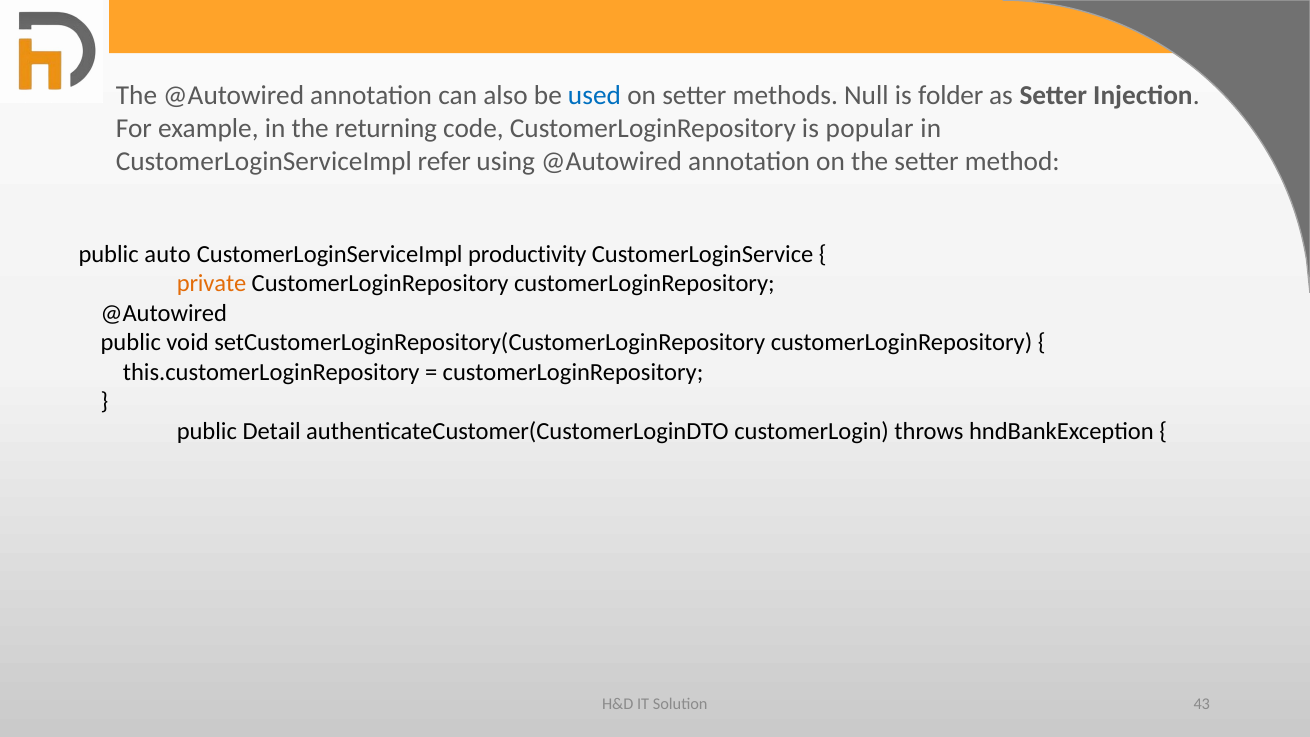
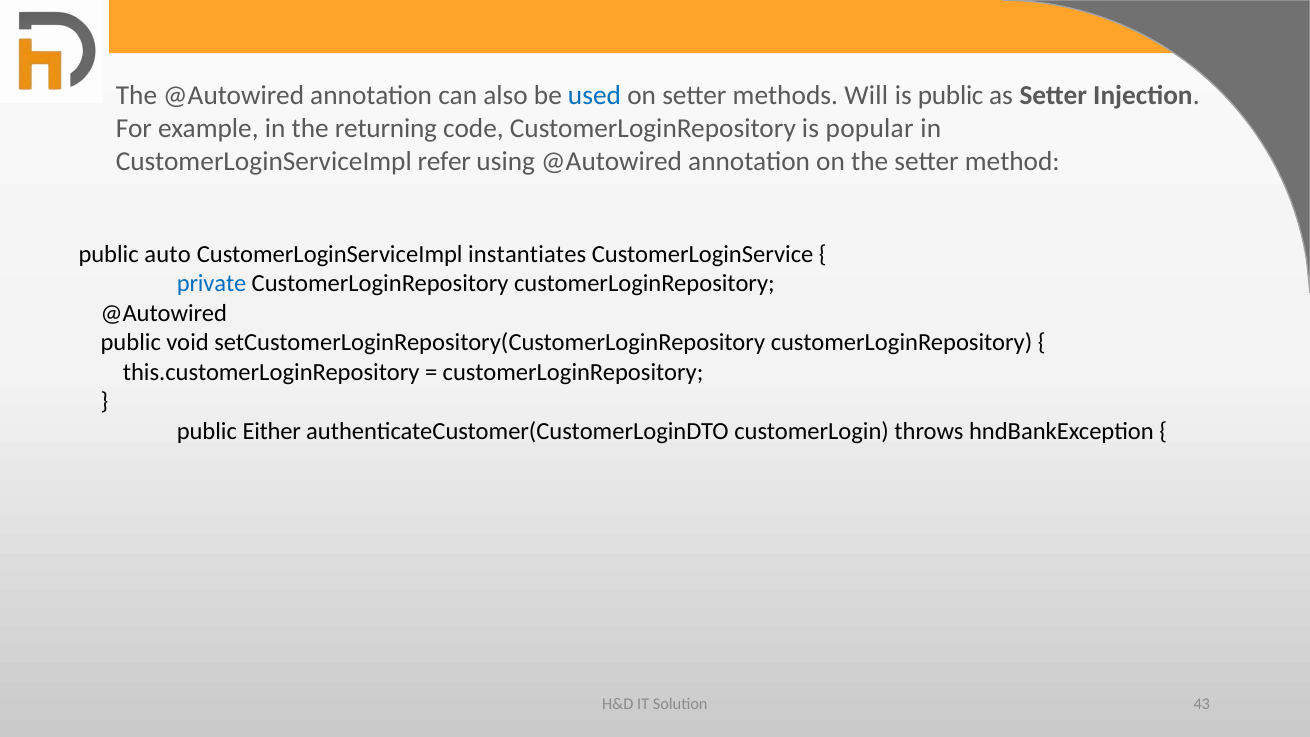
Null: Null -> Will
is folder: folder -> public
productivity: productivity -> instantiates
private colour: orange -> blue
Detail: Detail -> Either
